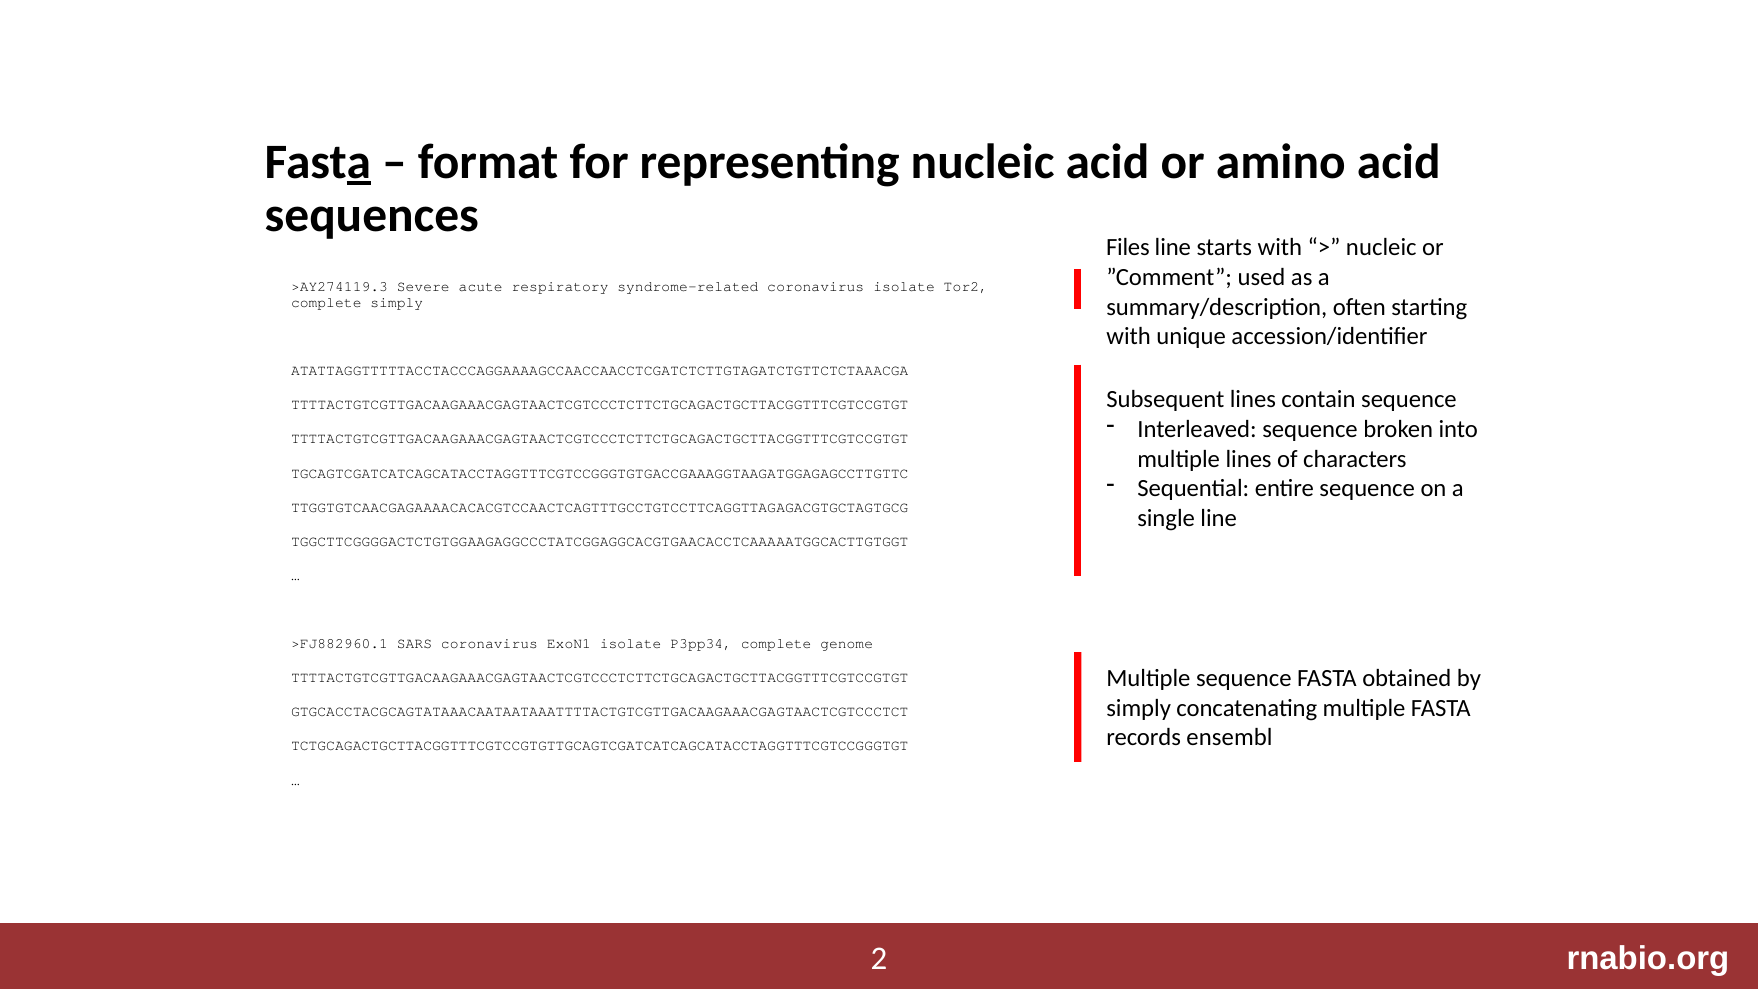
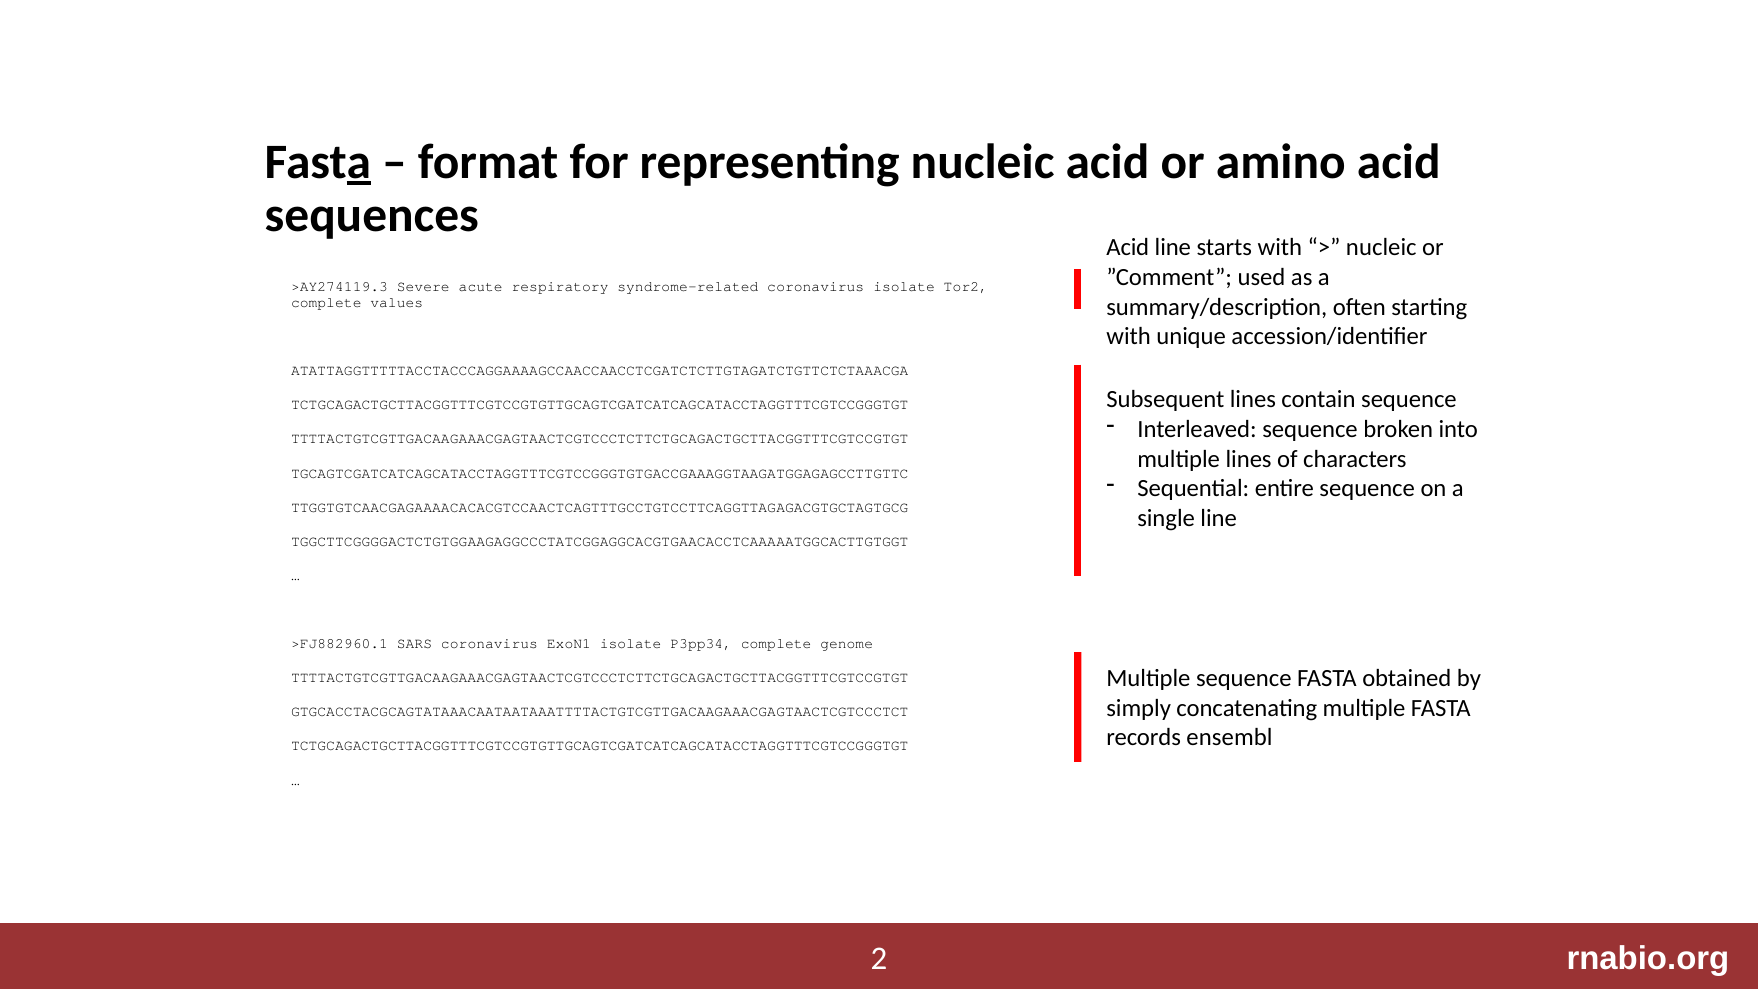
Files at (1128, 248): Files -> Acid
complete simply: simply -> values
TTTTACTGTCGTTGACAAGAAACGAGTAACTCGTCCCTCTTCTGCAGACTGCTTACGGTTTCGTCCGTGT at (600, 405): TTTTACTGTCGTTGACAAGAAACGAGTAACTCGTCCCTCTTCTGCAGACTGCTTACGGTTTCGTCCGTGT -> TCTGCAGACTGCTTACGGTTTCGTCCGTGTTGCAGTCGATCATCAGCATACCTAGGTTTCGTCCGGGTGT
